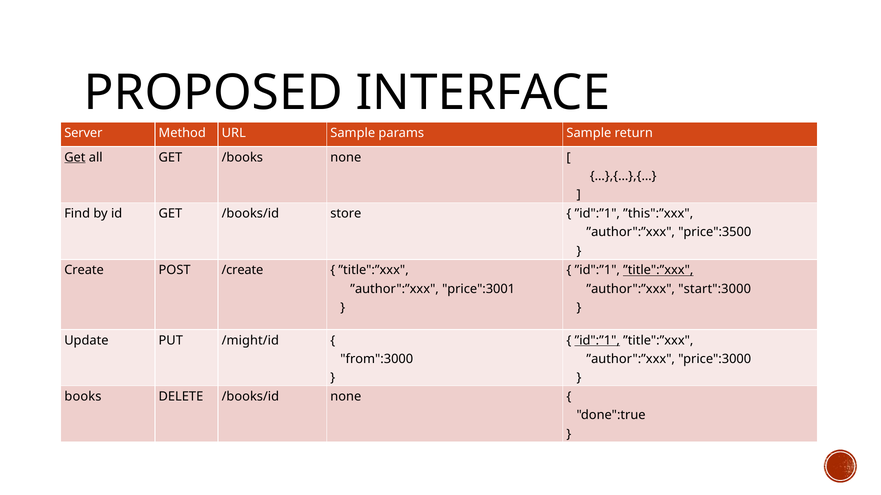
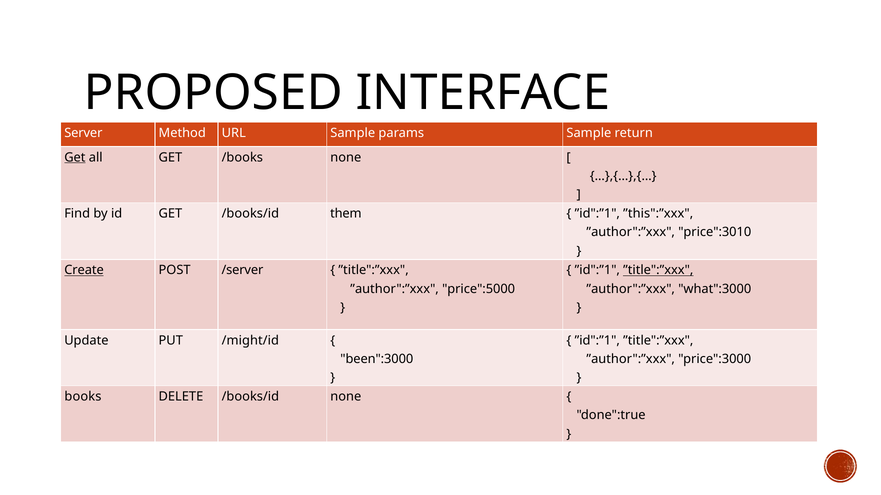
store: store -> them
price":3500: price":3500 -> price":3010
Create underline: none -> present
/create: /create -> /server
price":3001: price":3001 -> price":5000
start":3000: start":3000 -> what":3000
”id":”1 at (597, 341) underline: present -> none
from":3000: from":3000 -> been":3000
